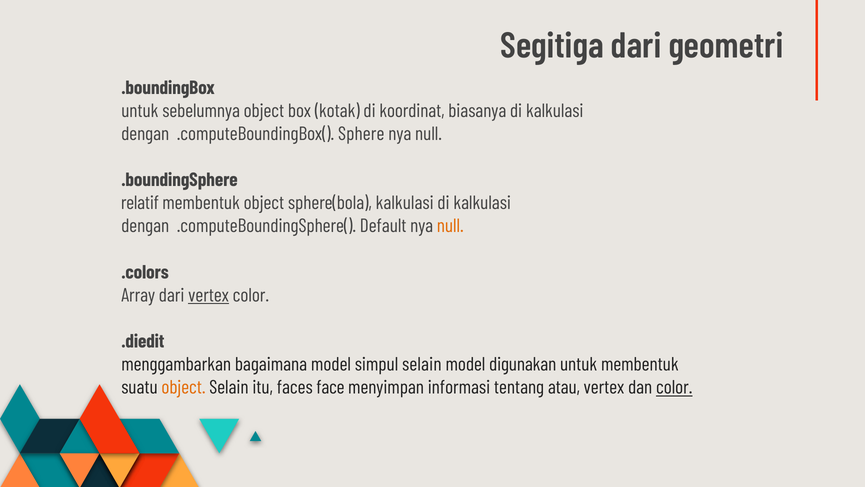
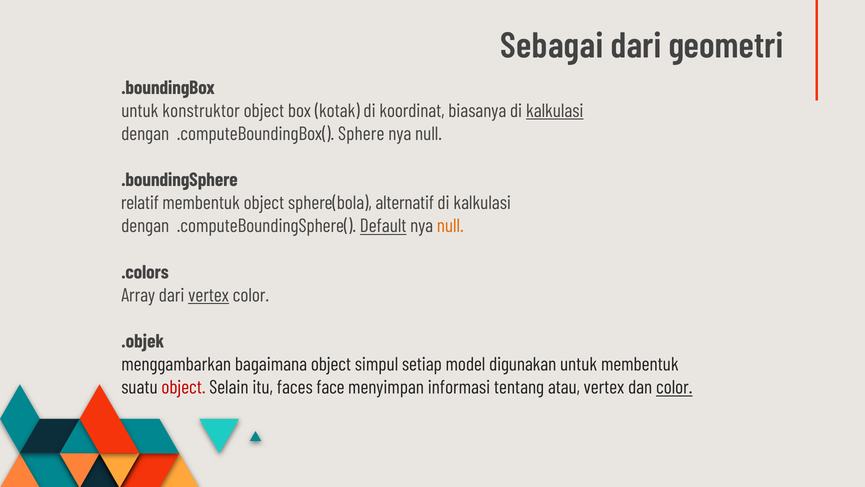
Segitiga: Segitiga -> Sebagai
sebelumnya: sebelumnya -> konstruktor
kalkulasi at (555, 111) underline: none -> present
sphere(bola kalkulasi: kalkulasi -> alternatif
Default underline: none -> present
.diedit: .diedit -> .objek
bagaimana model: model -> object
simpul selain: selain -> setiap
object at (183, 387) colour: orange -> red
